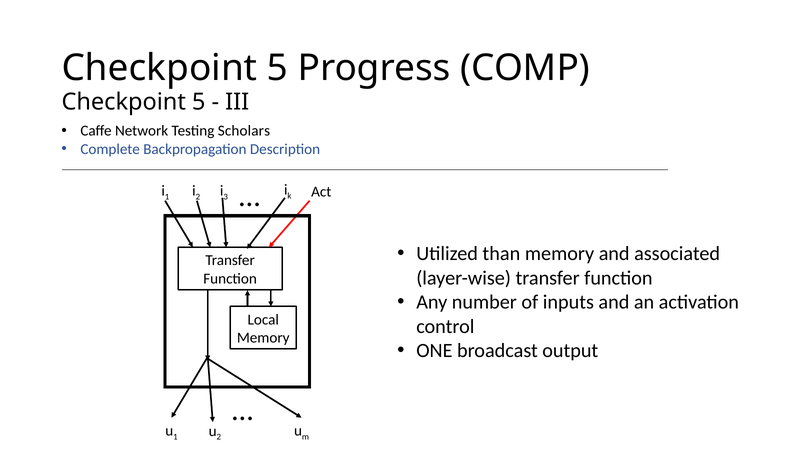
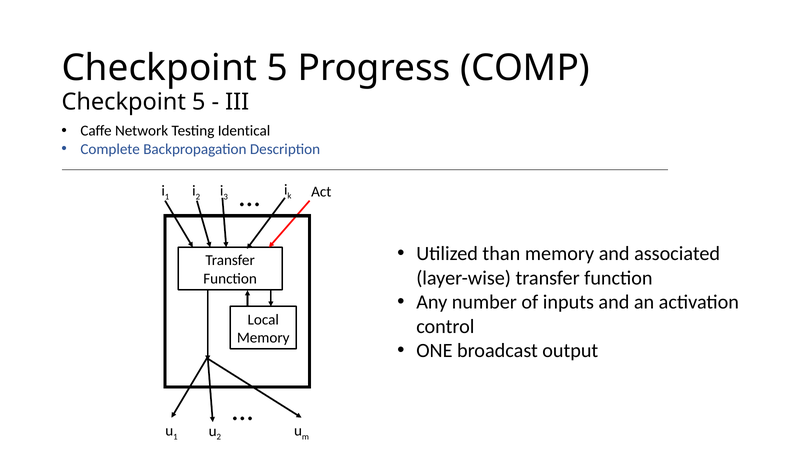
Scholars: Scholars -> Identical
